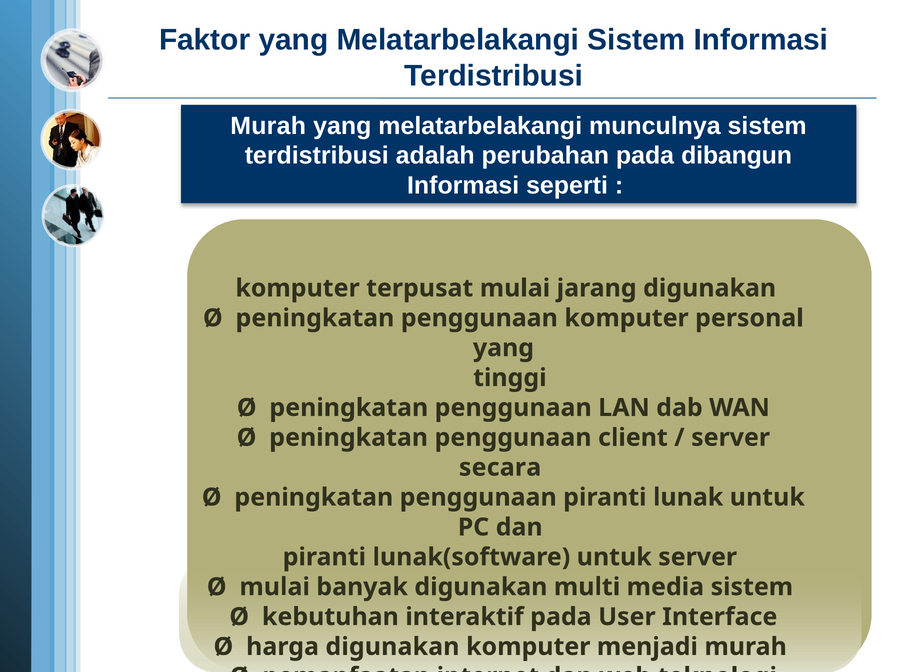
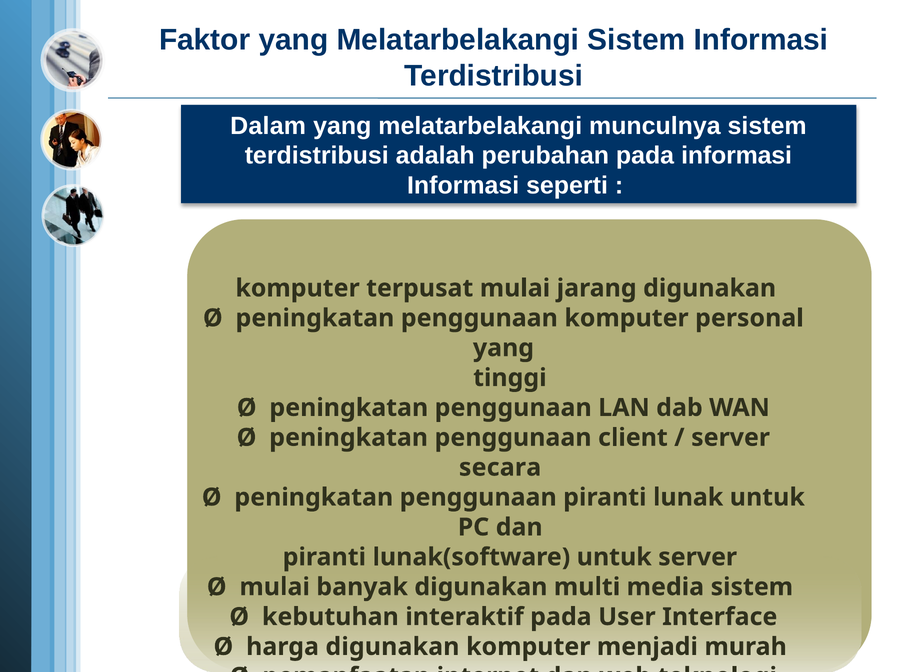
Murah at (268, 126): Murah -> Dalam
pada dibangun: dibangun -> informasi
